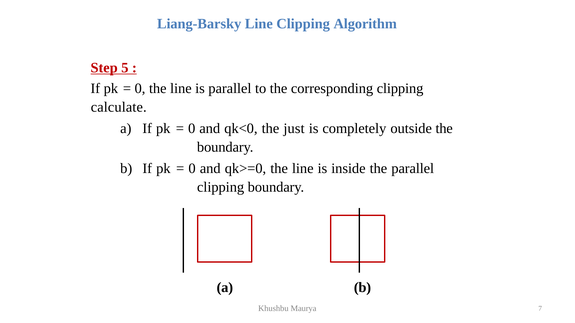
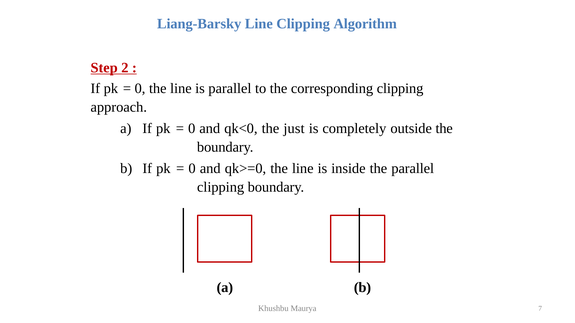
5: 5 -> 2
calculate: calculate -> approach
